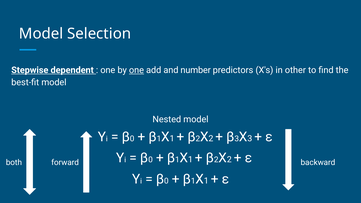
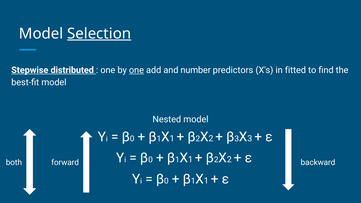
Selection underline: none -> present
dependent: dependent -> distributed
other: other -> fitted
